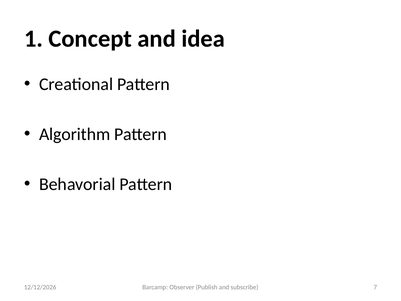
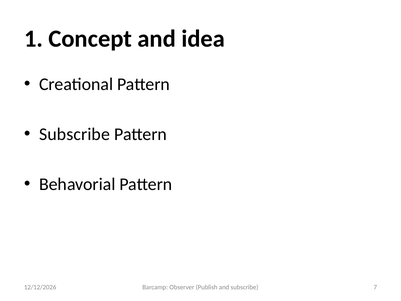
Algorithm at (75, 134): Algorithm -> Subscribe
